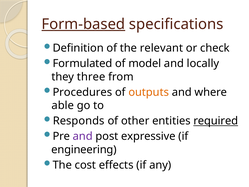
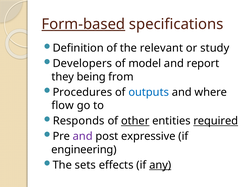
check: check -> study
Formulated: Formulated -> Developers
locally: locally -> report
three: three -> being
outputs colour: orange -> blue
able: able -> flow
other underline: none -> present
cost: cost -> sets
any underline: none -> present
